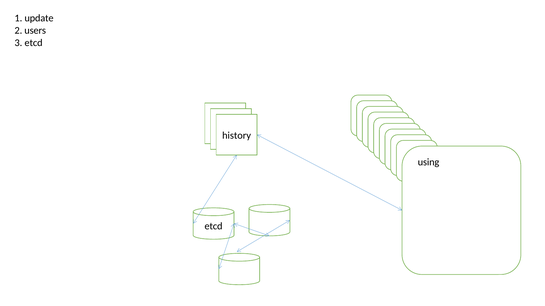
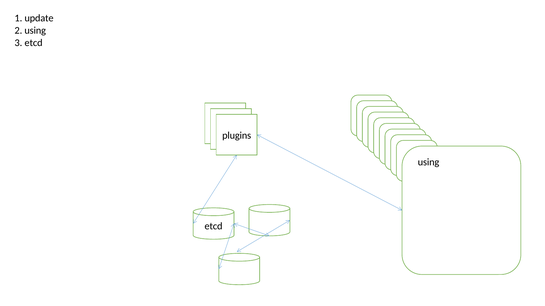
2 users: users -> using
history: history -> plugins
